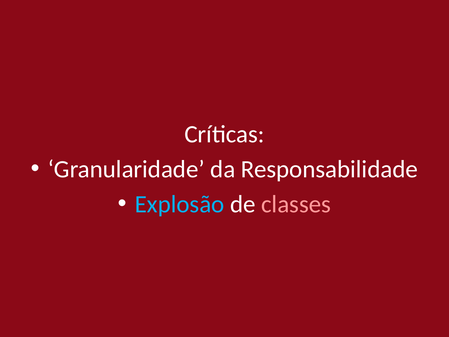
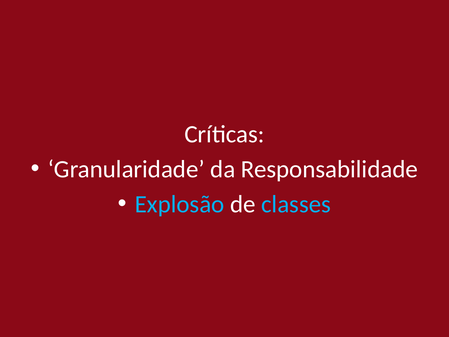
classes colour: pink -> light blue
